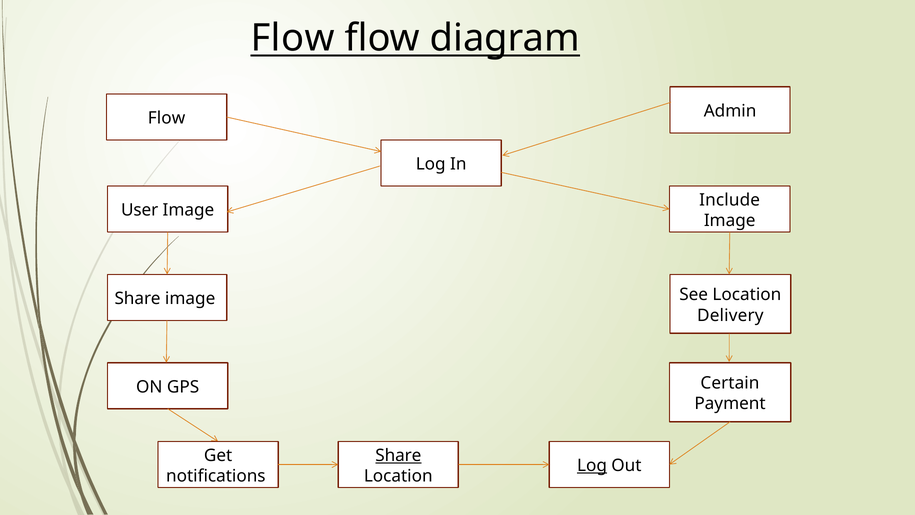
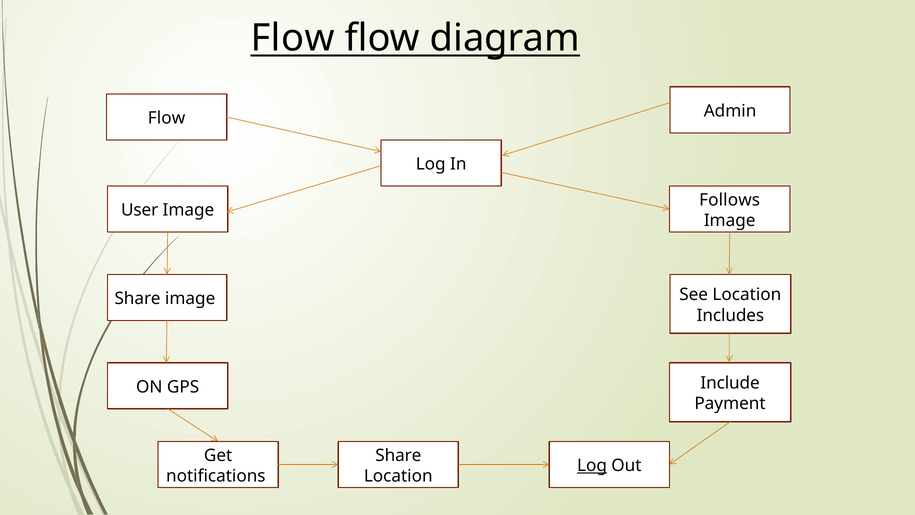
Include: Include -> Follows
Delivery: Delivery -> Includes
Certain: Certain -> Include
Share at (398, 455) underline: present -> none
